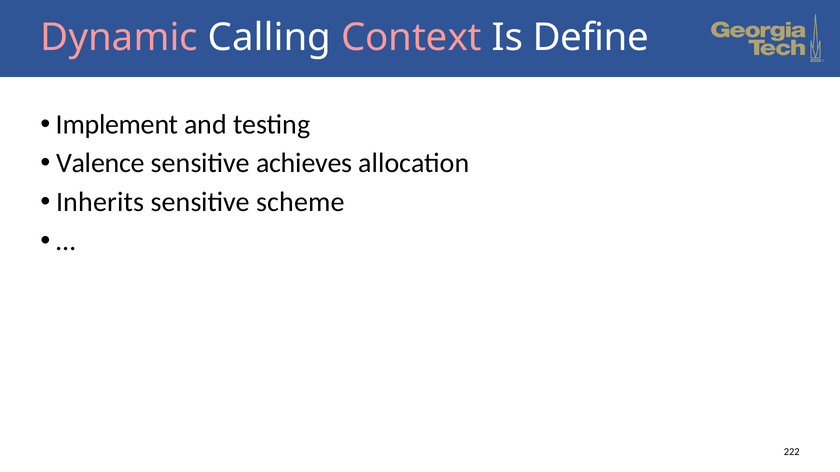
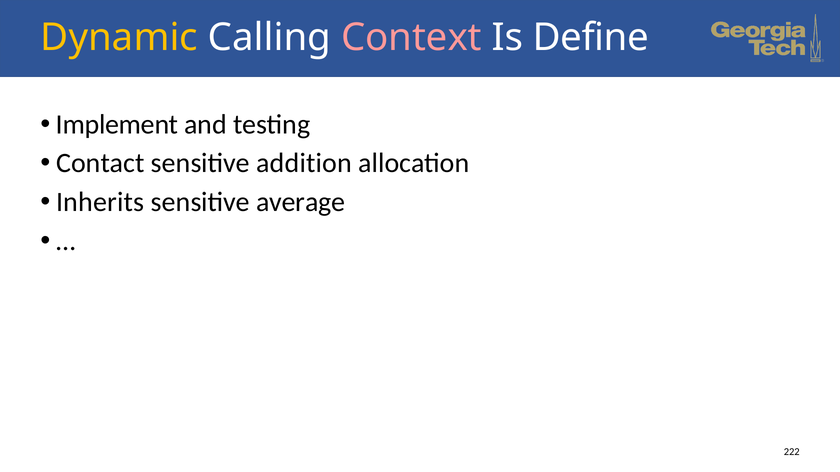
Dynamic colour: pink -> yellow
Valence: Valence -> Contact
achieves: achieves -> addition
scheme: scheme -> average
